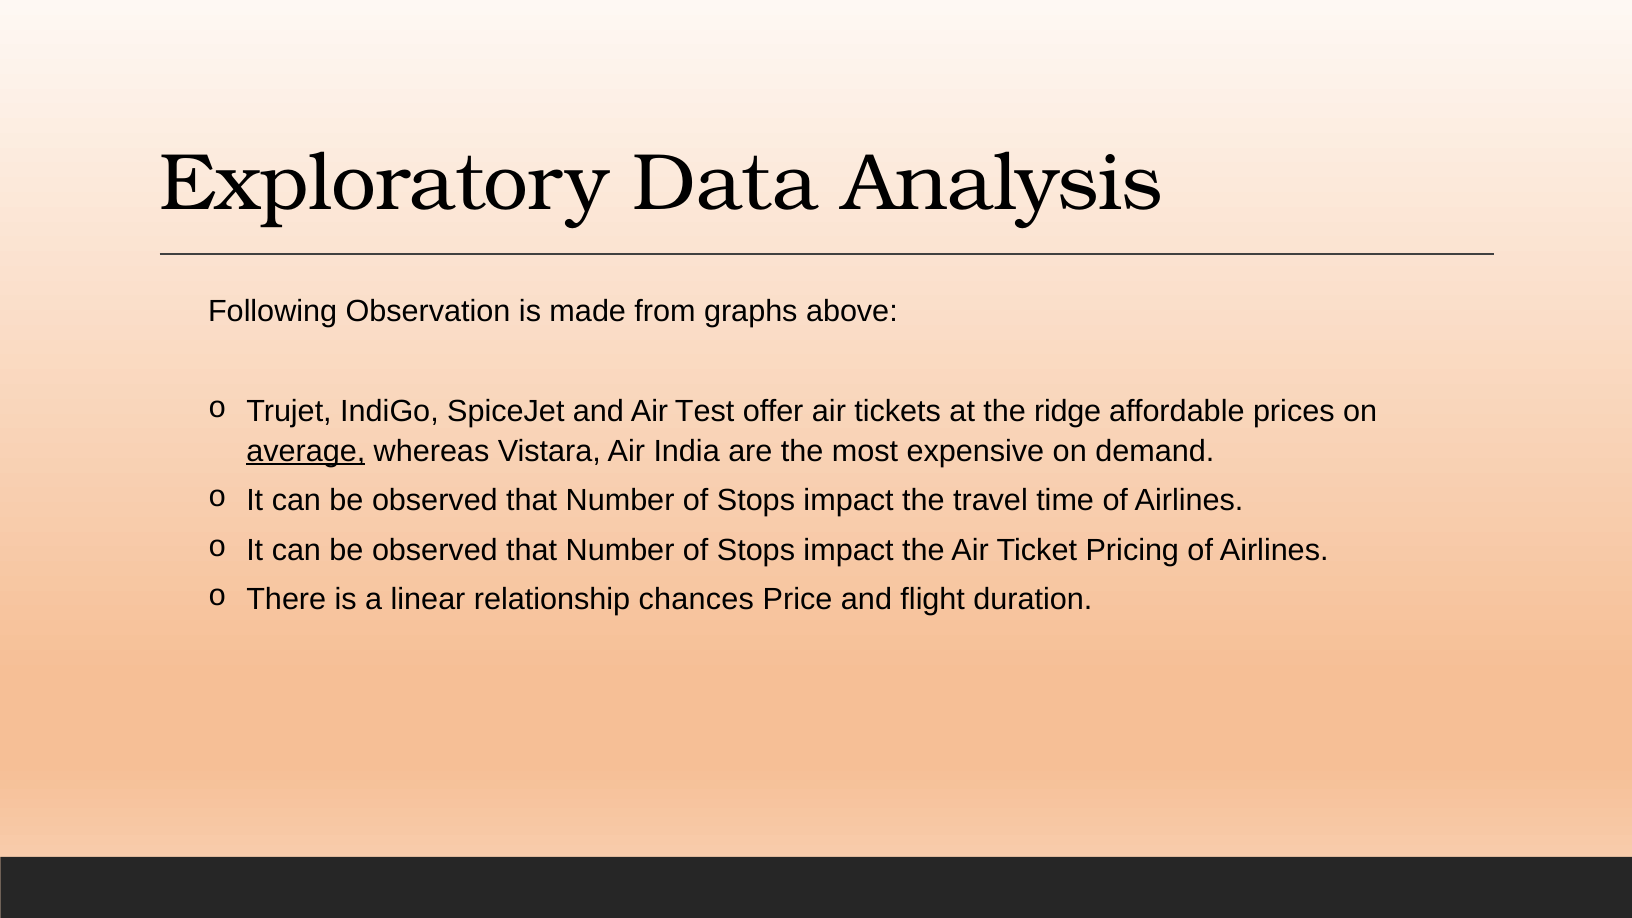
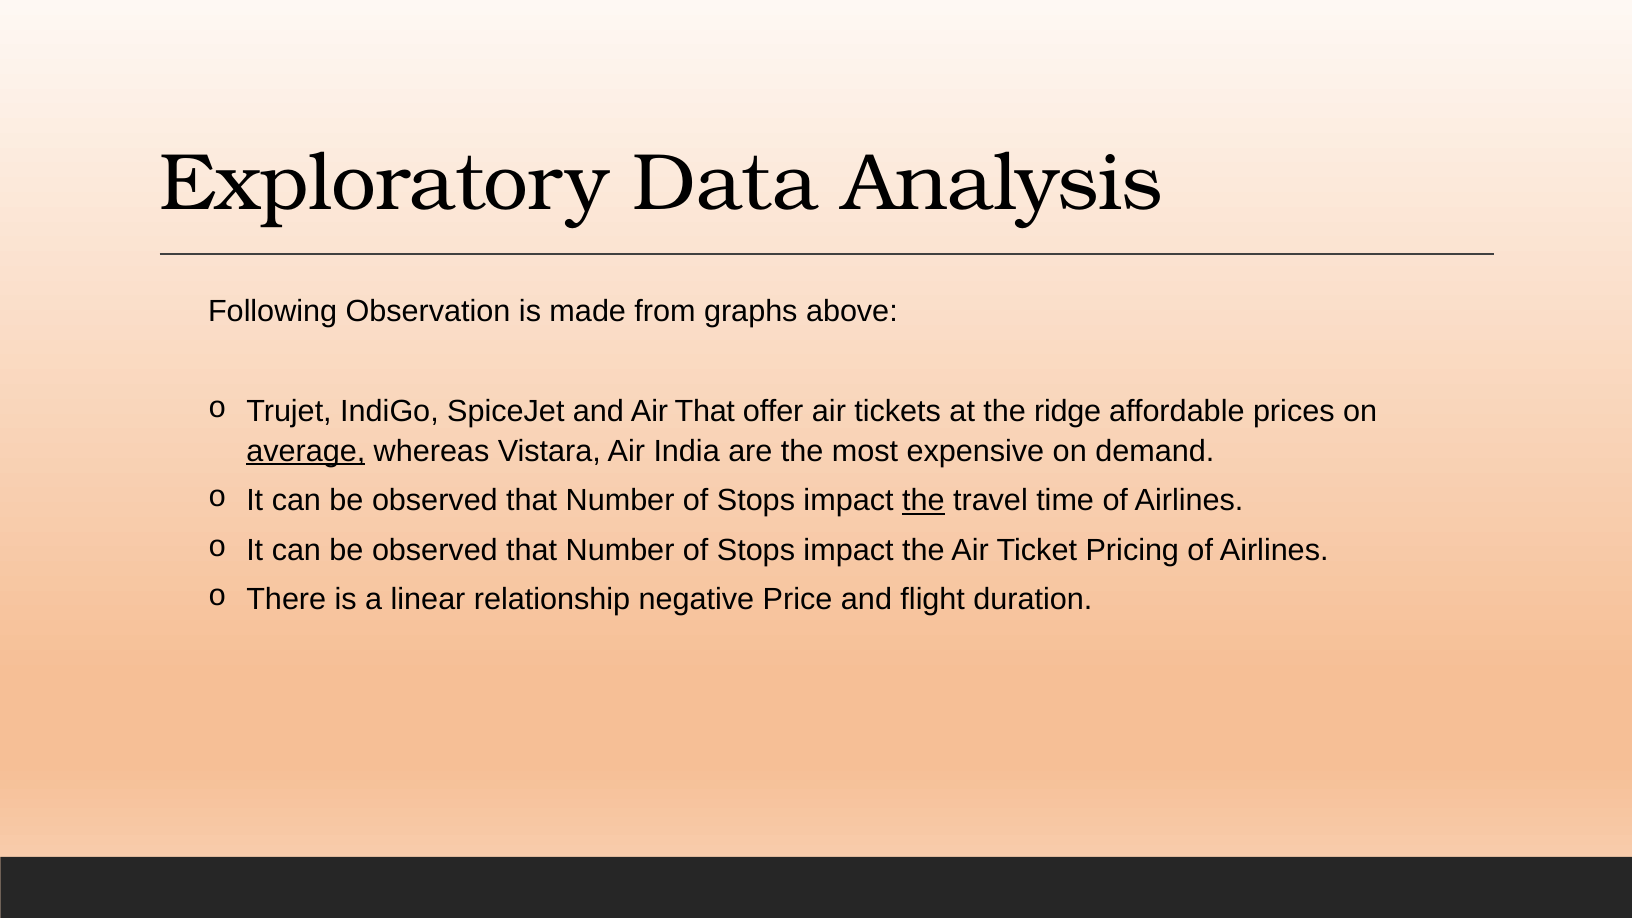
Air Test: Test -> That
the at (923, 501) underline: none -> present
chances: chances -> negative
